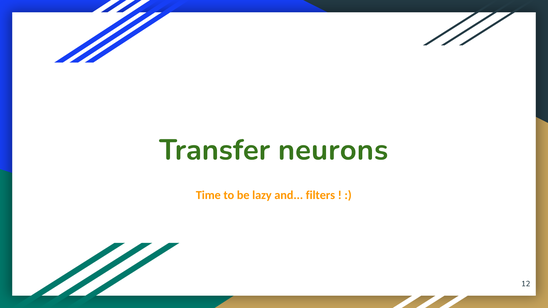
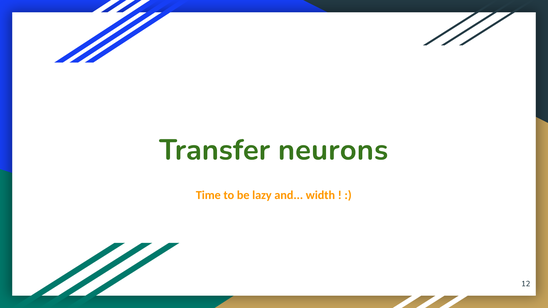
filters: filters -> width
